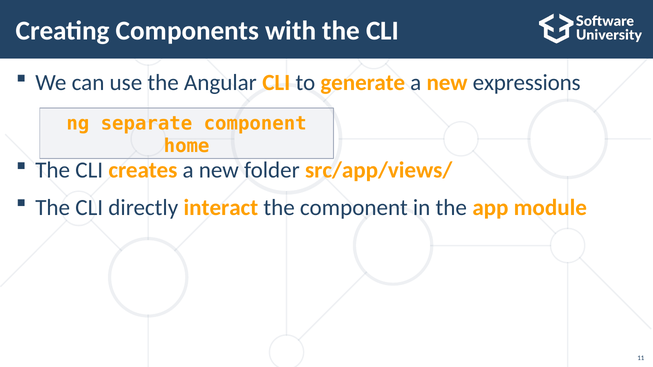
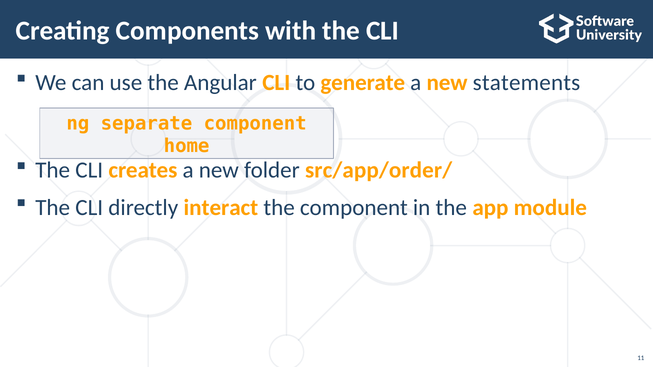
expressions: expressions -> statements
src/app/views/: src/app/views/ -> src/app/order/
